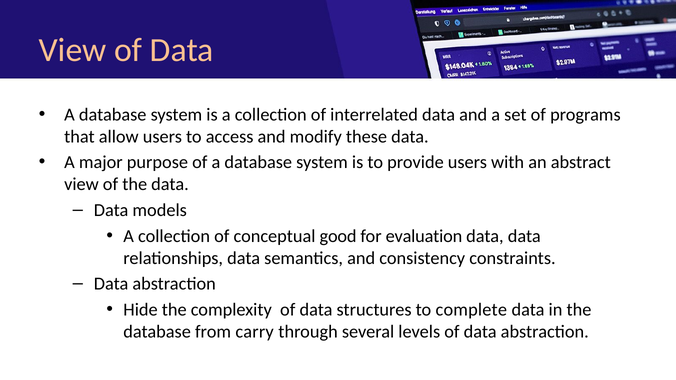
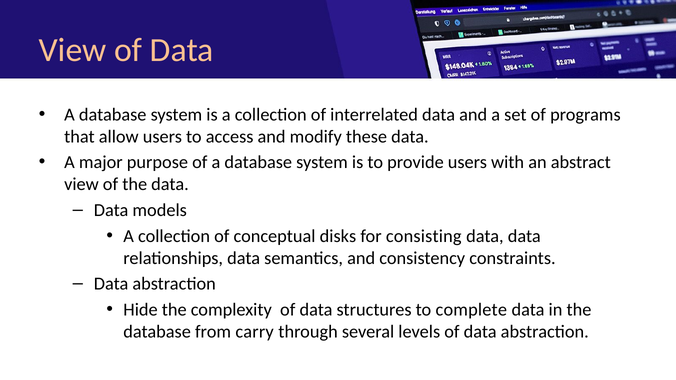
good: good -> disks
evaluation: evaluation -> consisting
